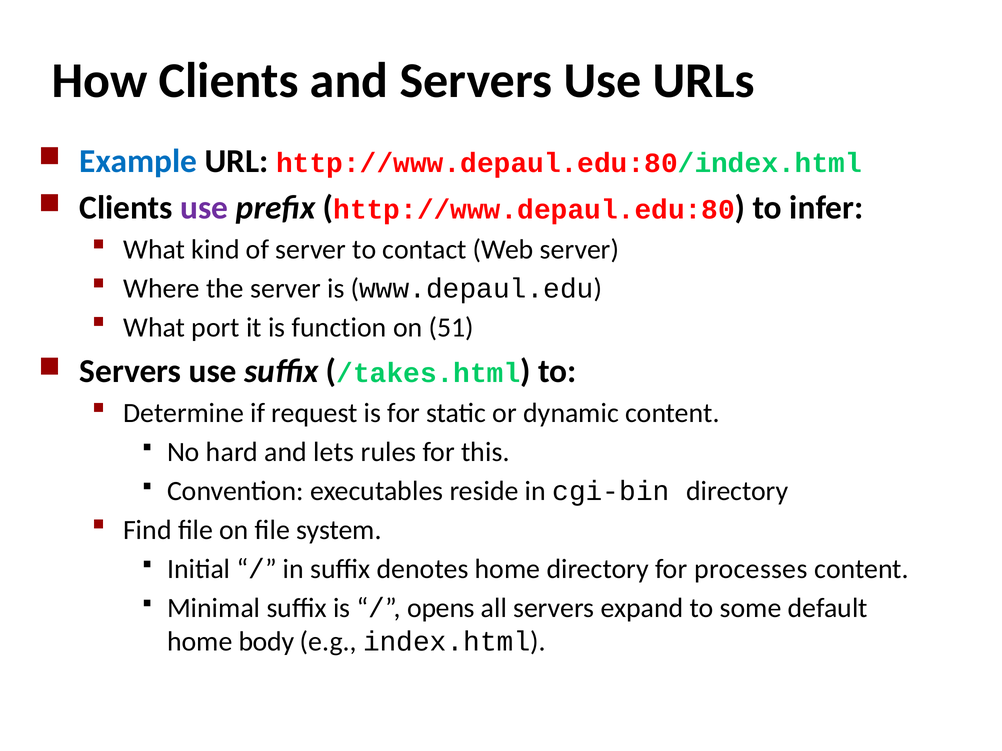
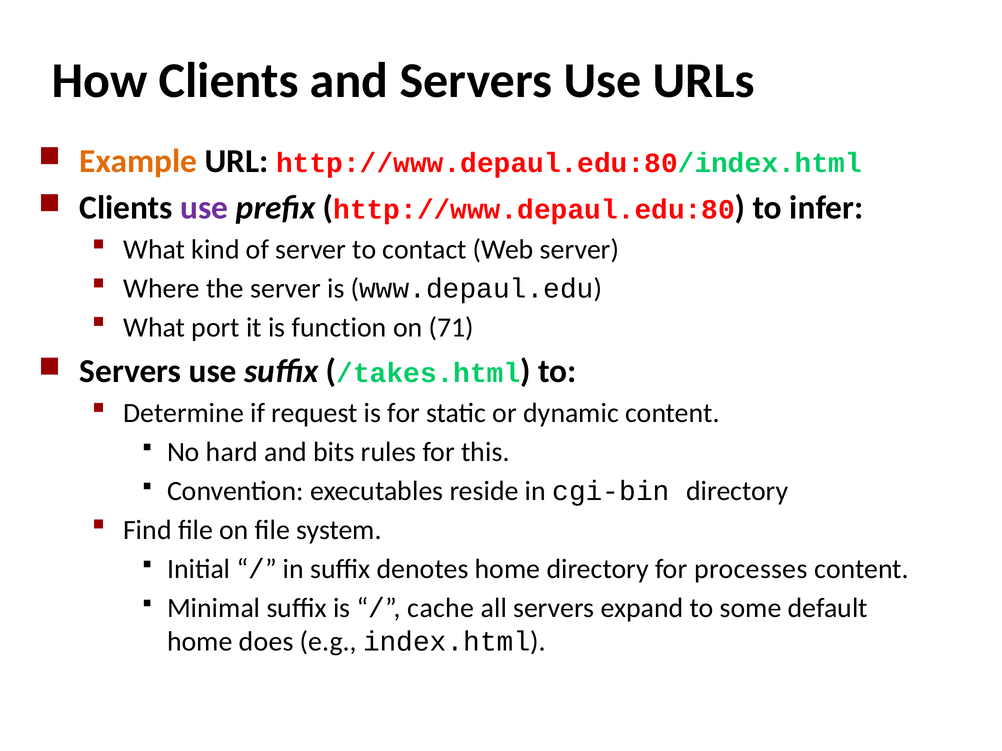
Example colour: blue -> orange
51: 51 -> 71
lets: lets -> bits
opens: opens -> cache
body: body -> does
